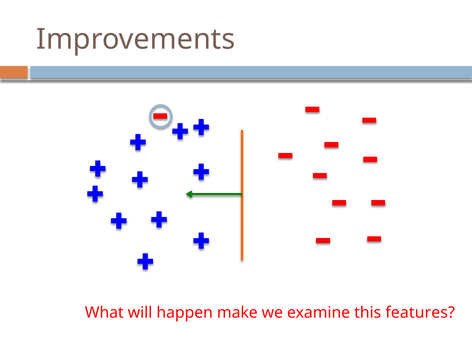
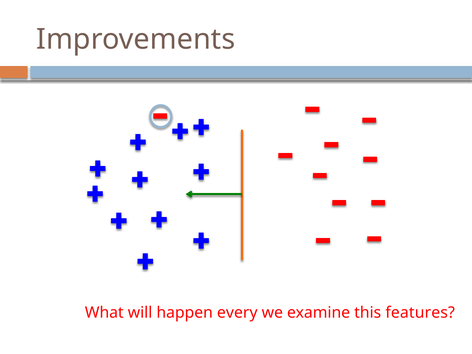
make: make -> every
